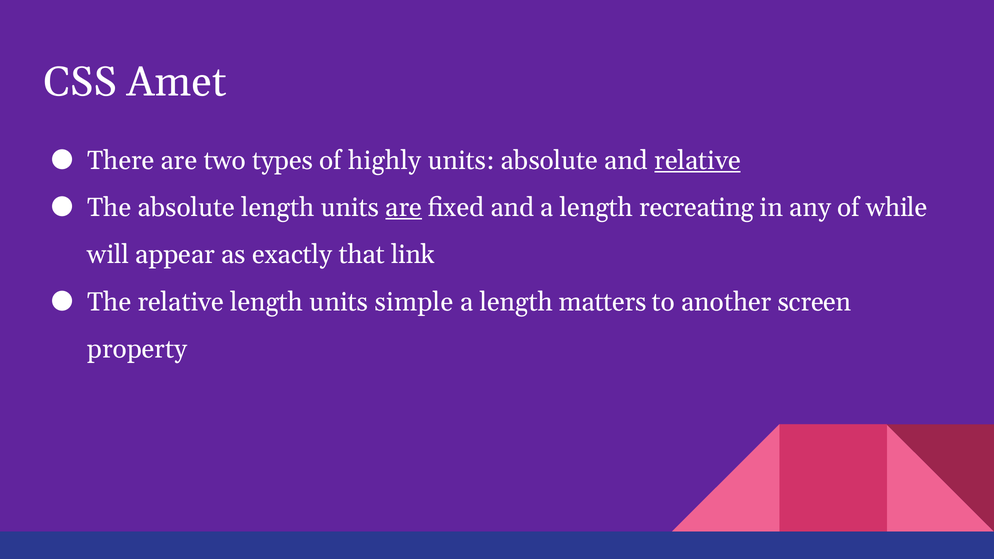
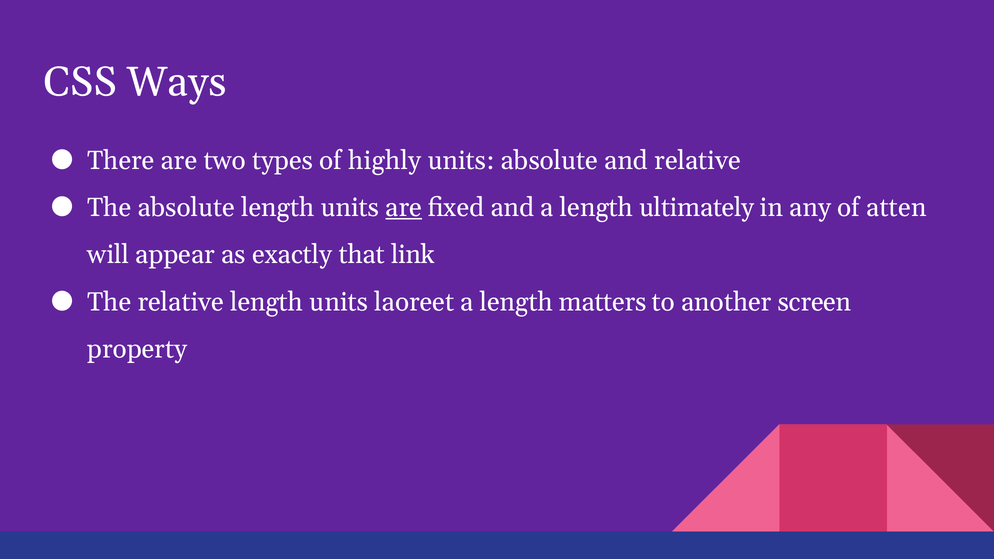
Amet: Amet -> Ways
relative at (698, 161) underline: present -> none
recreating: recreating -> ultimately
while: while -> atten
simple: simple -> laoreet
